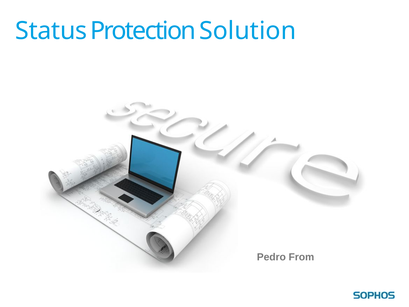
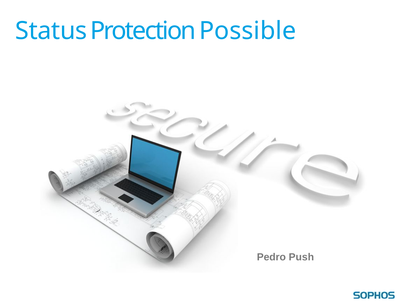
Solution: Solution -> Possible
From: From -> Push
